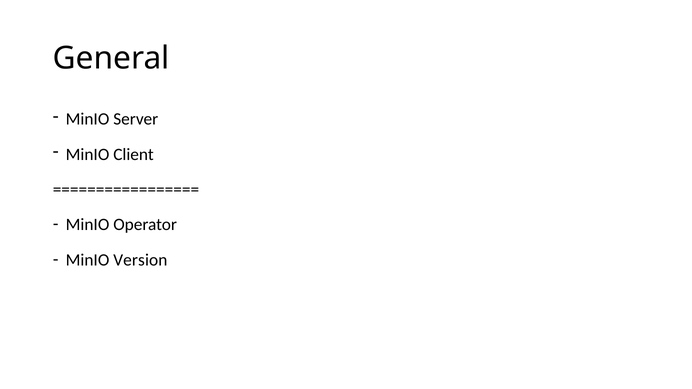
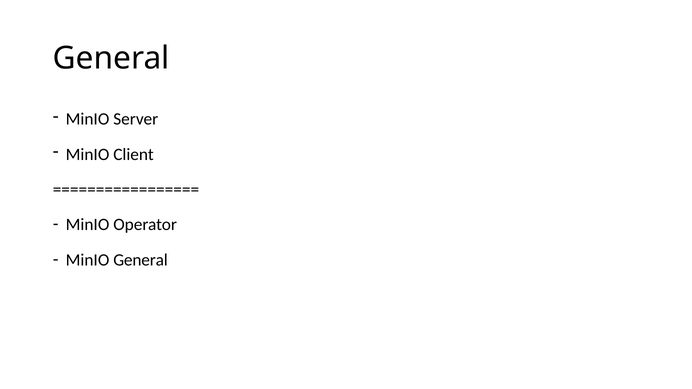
MinIO Version: Version -> General
